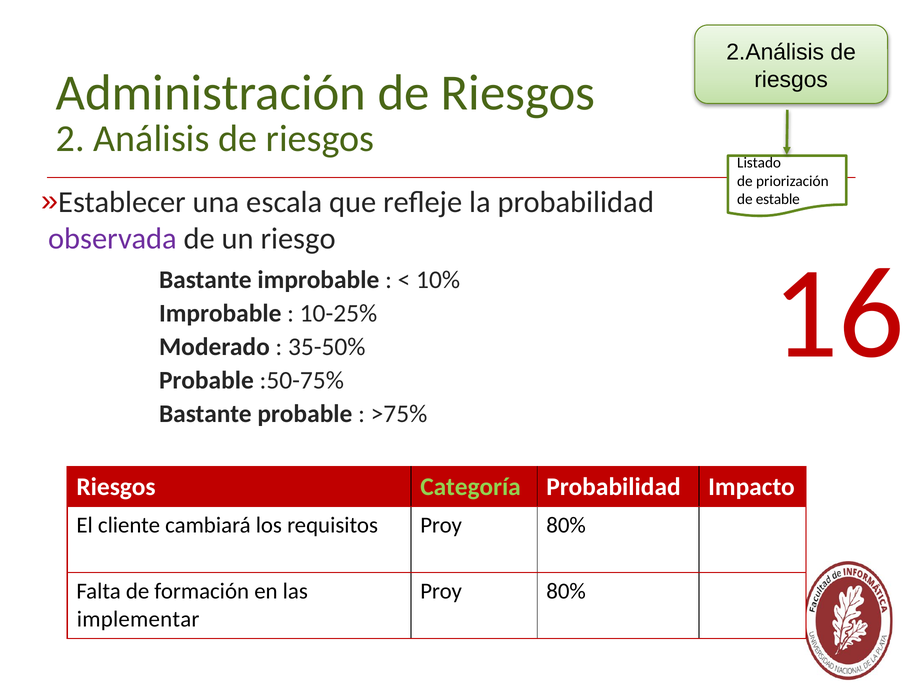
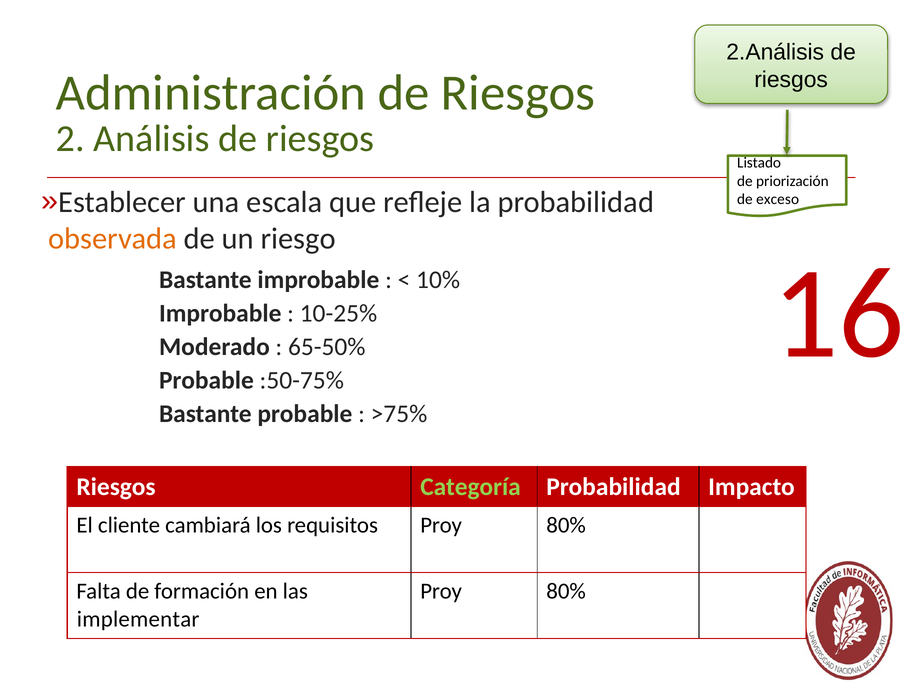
estable: estable -> exceso
observada colour: purple -> orange
35-50%: 35-50% -> 65-50%
